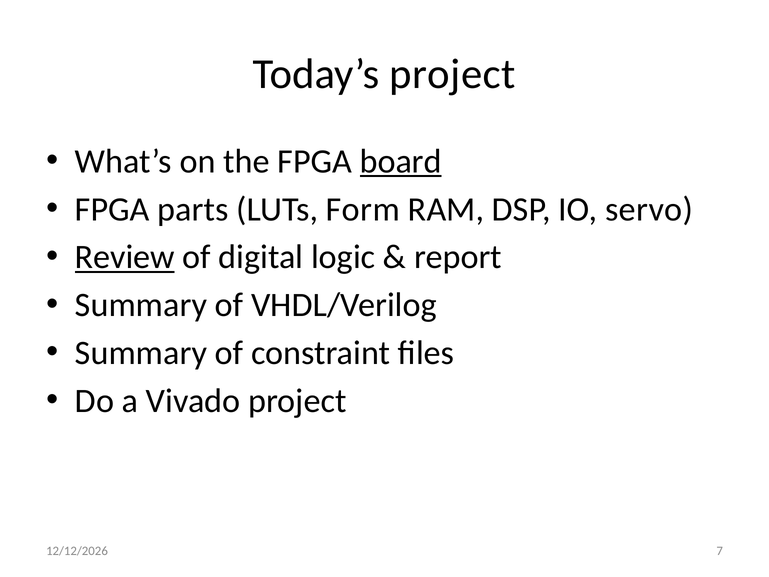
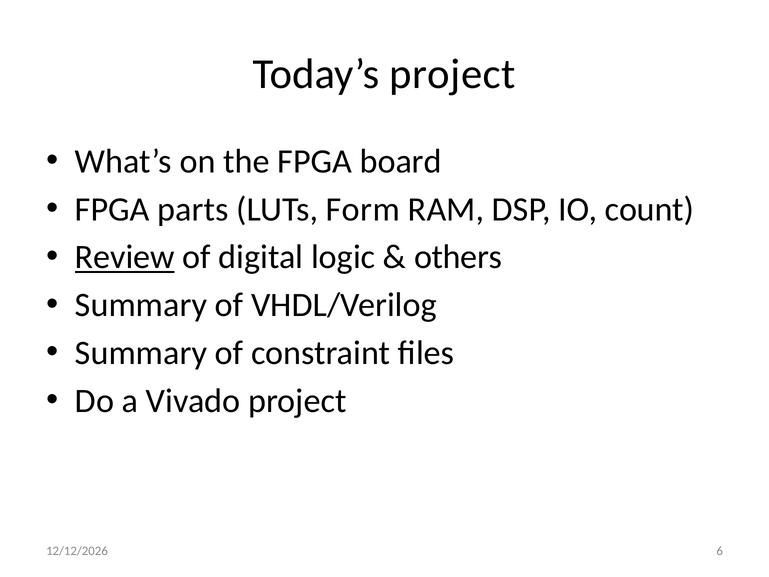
board underline: present -> none
servo: servo -> count
report: report -> others
7: 7 -> 6
